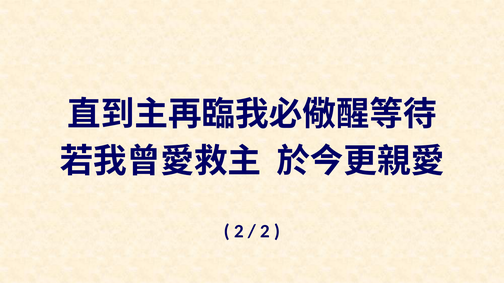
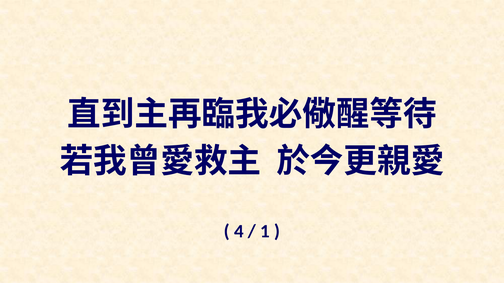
2 at (239, 232): 2 -> 4
2 at (265, 232): 2 -> 1
